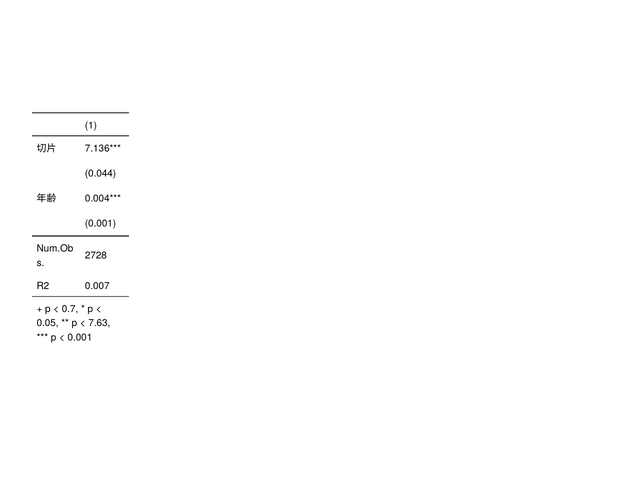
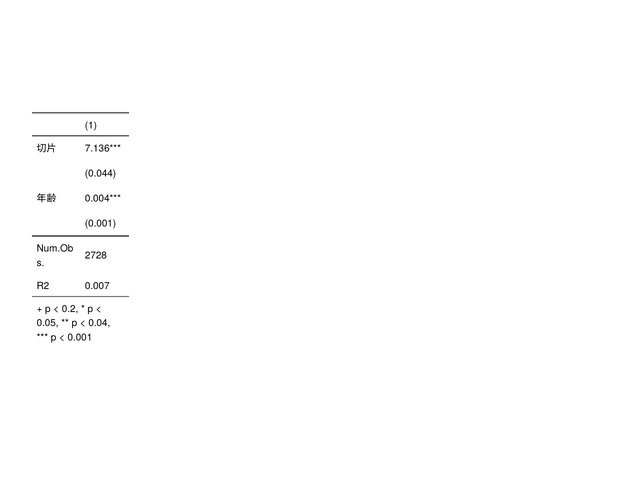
0.7: 0.7 -> 0.2
7.63: 7.63 -> 0.04
